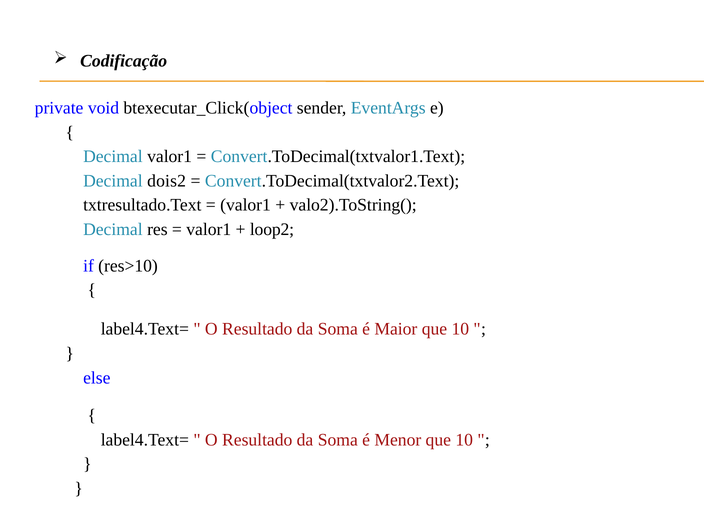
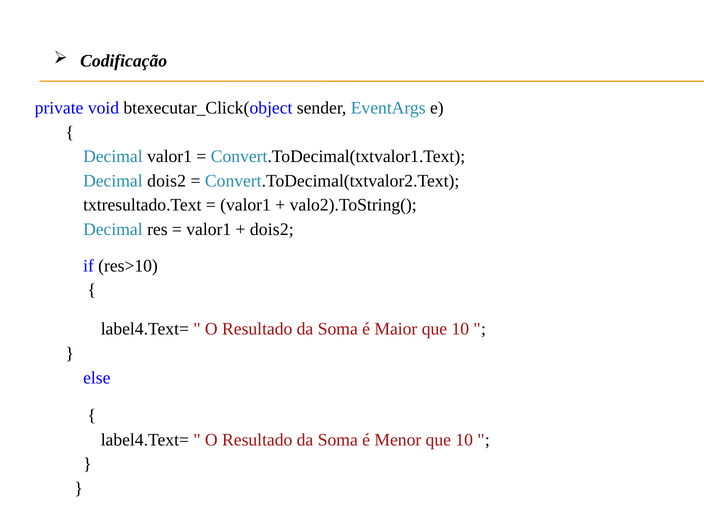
loop2 at (272, 229): loop2 -> dois2
